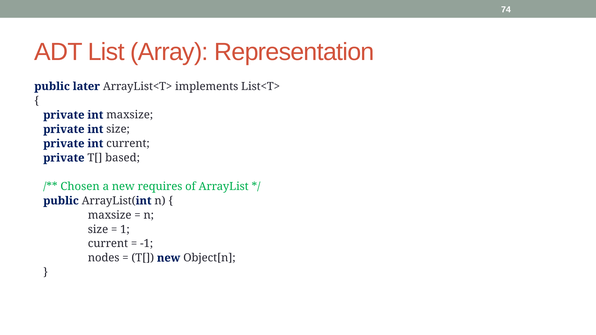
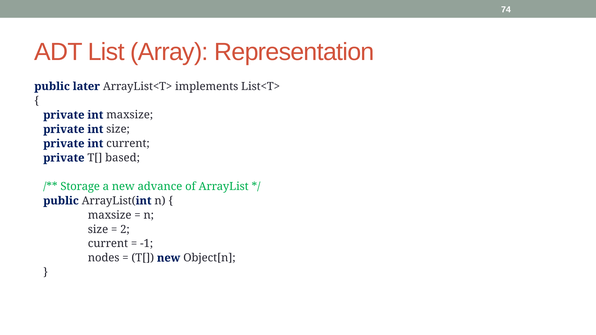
Chosen: Chosen -> Storage
requires: requires -> advance
1: 1 -> 2
